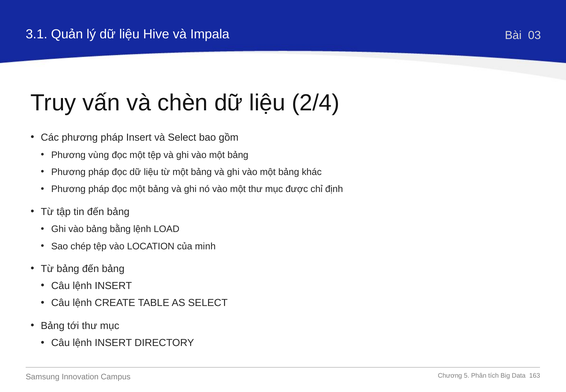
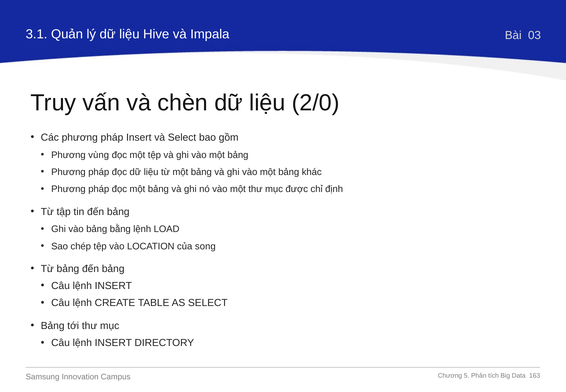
2/4: 2/4 -> 2/0
minh: minh -> song
